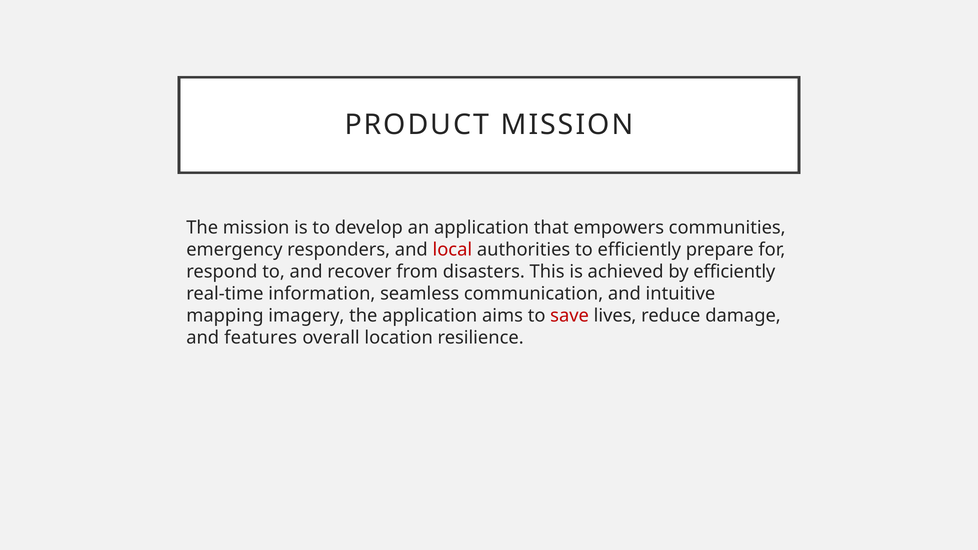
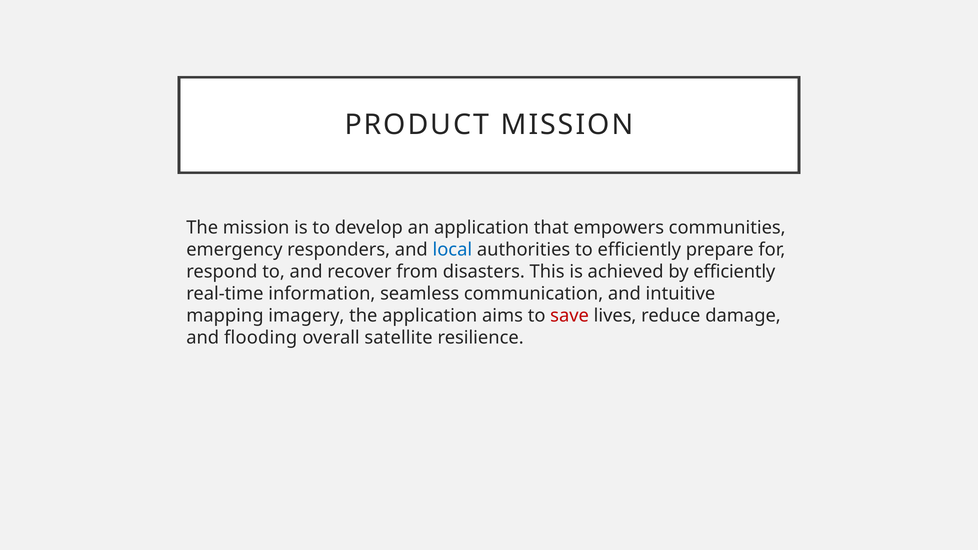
local colour: red -> blue
features: features -> flooding
location: location -> satellite
